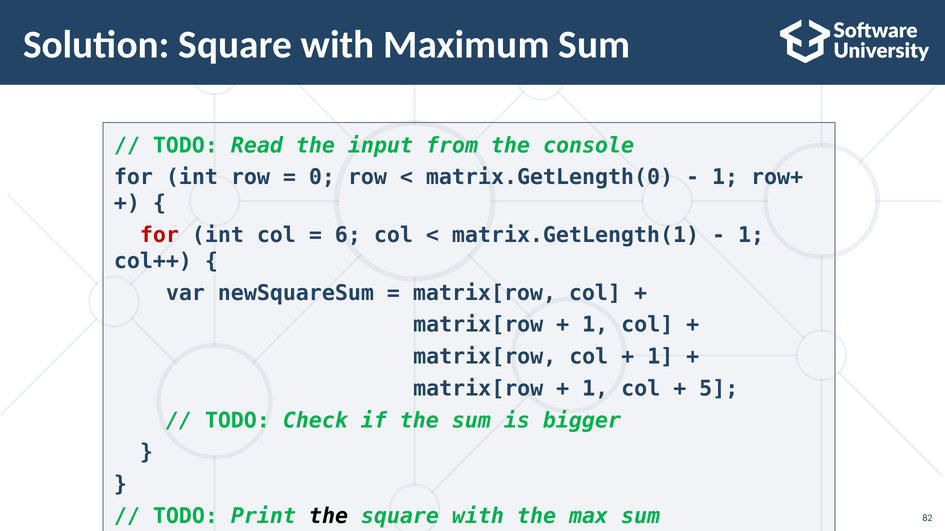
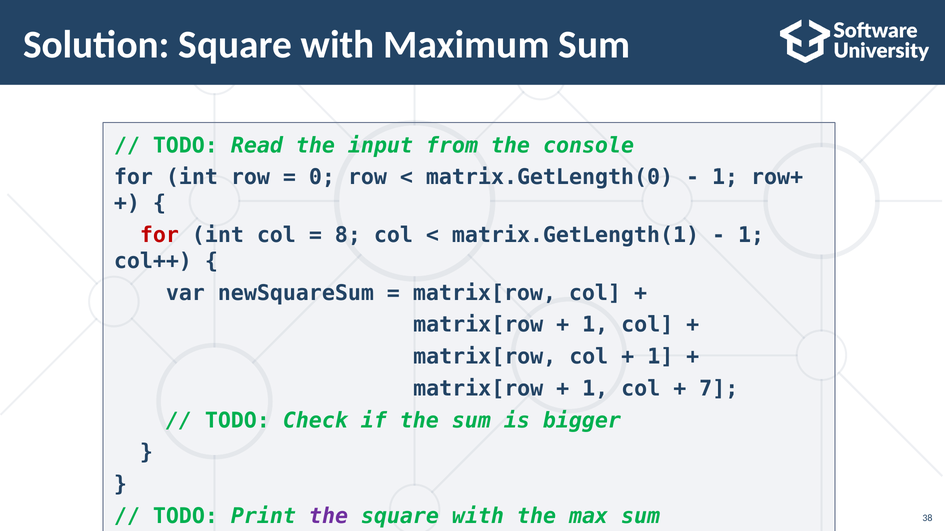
6: 6 -> 8
5: 5 -> 7
the at (329, 517) colour: black -> purple
82: 82 -> 38
